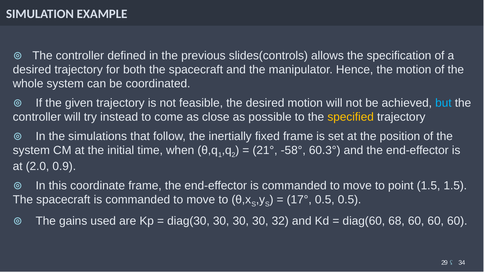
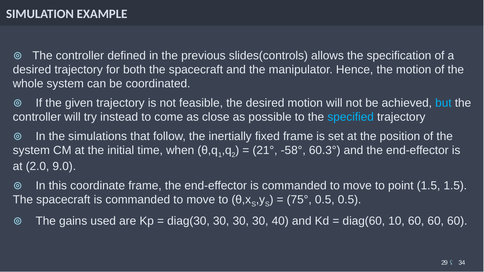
specified colour: yellow -> light blue
0.9: 0.9 -> 9.0
17°: 17° -> 75°
32: 32 -> 40
68: 68 -> 10
